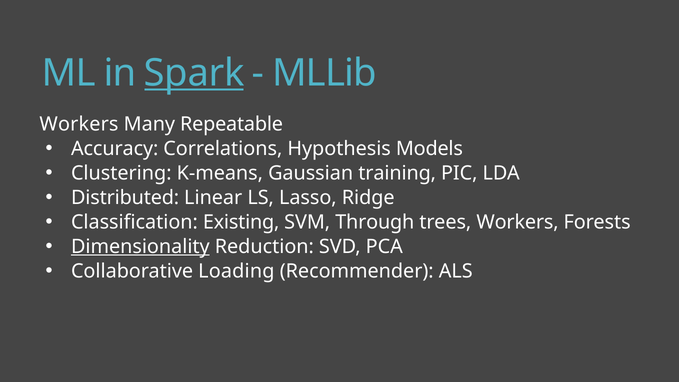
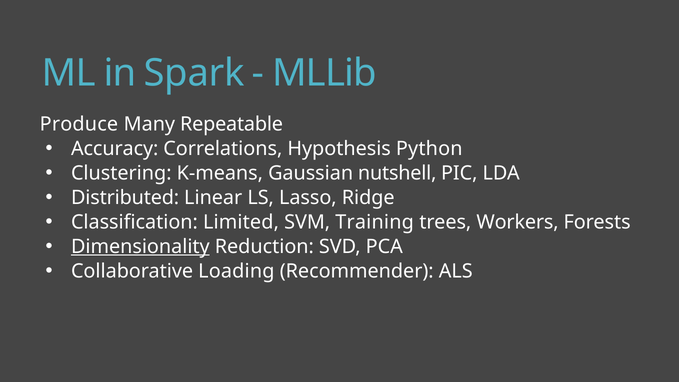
Spark underline: present -> none
Workers at (79, 124): Workers -> Produce
Models: Models -> Python
training: training -> nutshell
Existing: Existing -> Limited
Through: Through -> Training
